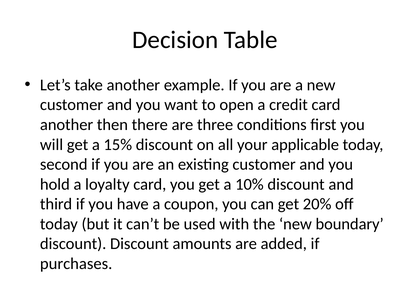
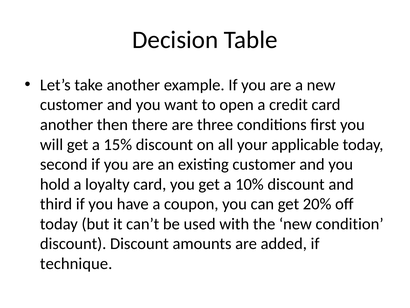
boundary: boundary -> condition
purchases: purchases -> technique
